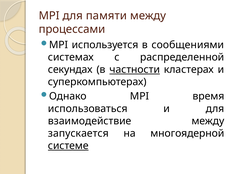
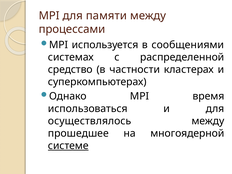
секундах: секундах -> средство
частности underline: present -> none
взаимодействие: взаимодействие -> осуществлялось
запускается: запускается -> прошедшее
